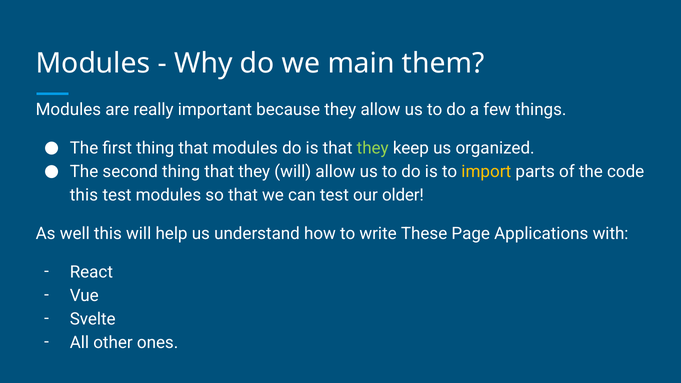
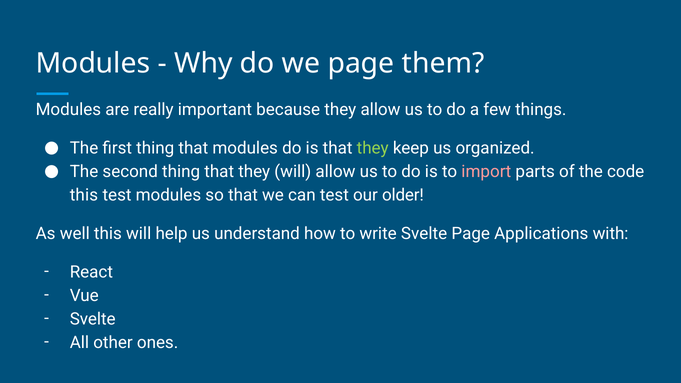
we main: main -> page
import colour: yellow -> pink
write These: These -> Svelte
